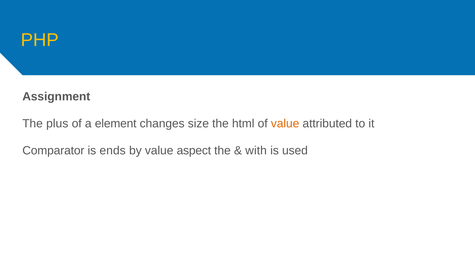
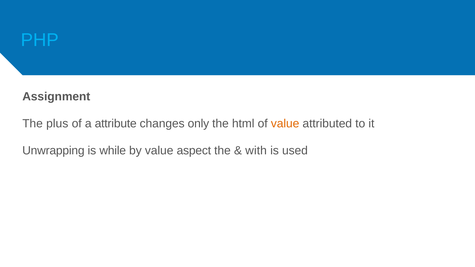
PHP colour: yellow -> light blue
element: element -> attribute
size: size -> only
Comparator: Comparator -> Unwrapping
ends: ends -> while
